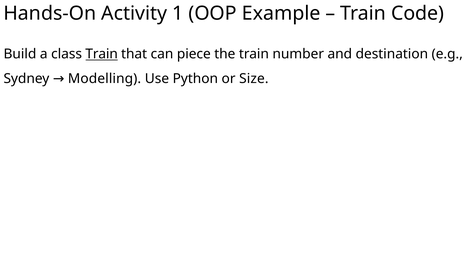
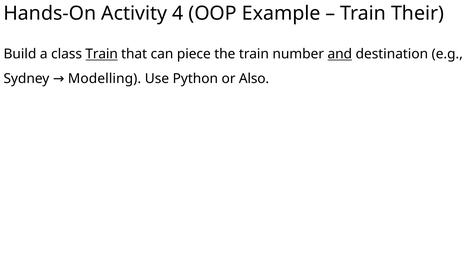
1: 1 -> 4
Code: Code -> Their
and underline: none -> present
Size: Size -> Also
